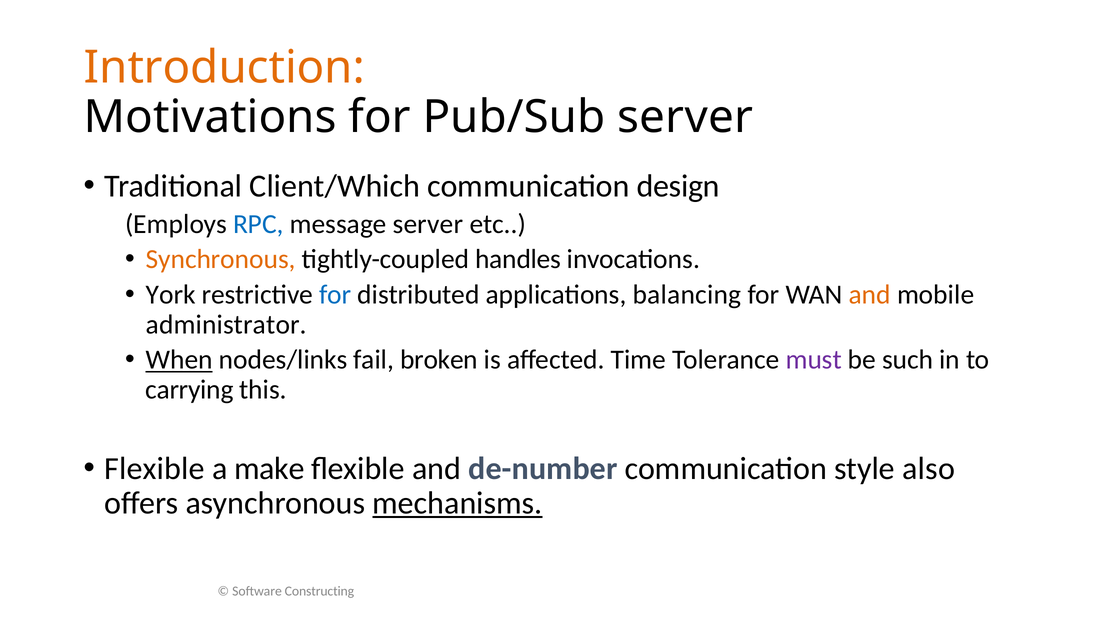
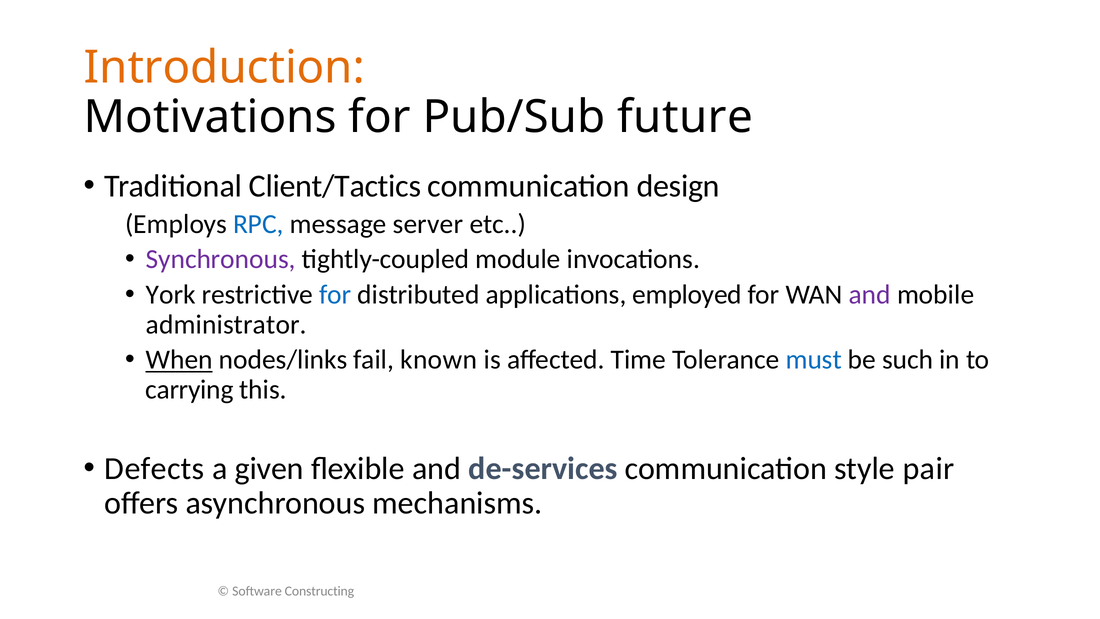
Pub/Sub server: server -> future
Client/Which: Client/Which -> Client/Tactics
Synchronous colour: orange -> purple
handles: handles -> module
balancing: balancing -> employed
and at (870, 295) colour: orange -> purple
broken: broken -> known
must colour: purple -> blue
Flexible at (155, 468): Flexible -> Defects
make: make -> given
de-number: de-number -> de-services
also: also -> pair
mechanisms underline: present -> none
